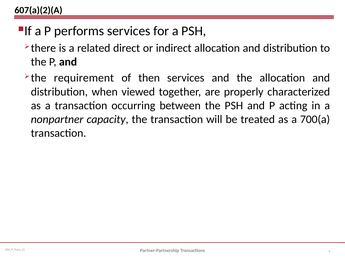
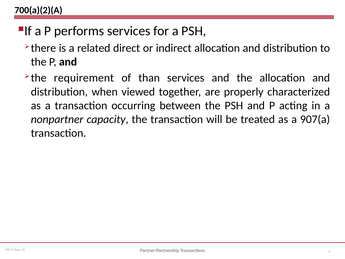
607(a)(2)(A: 607(a)(2)(A -> 700(a)(2)(A
then: then -> than
700(a: 700(a -> 907(a
